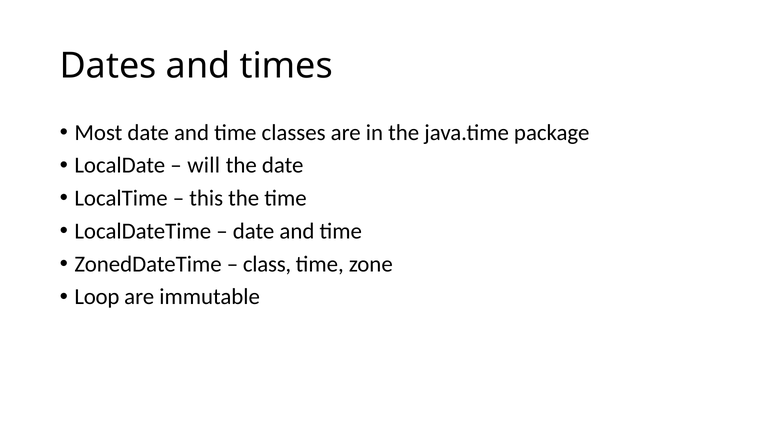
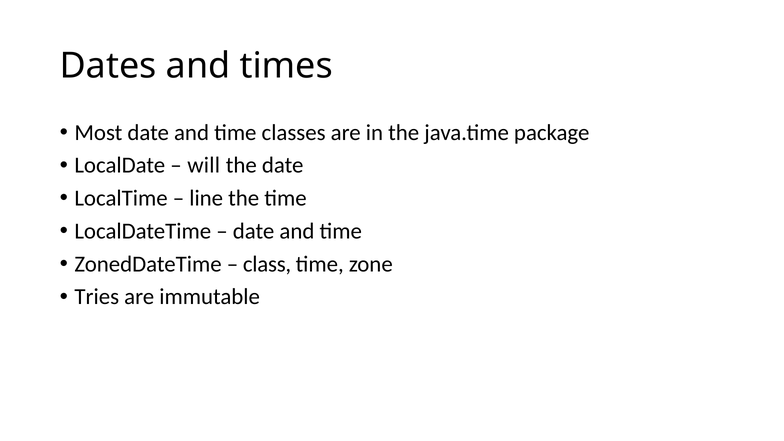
this: this -> line
Loop: Loop -> Tries
